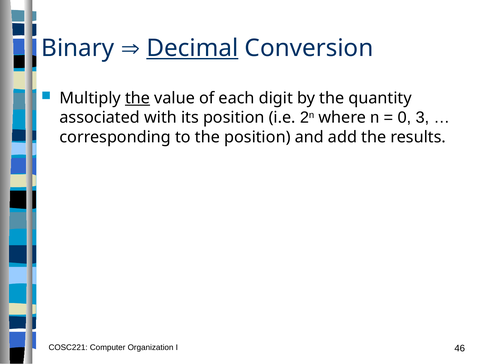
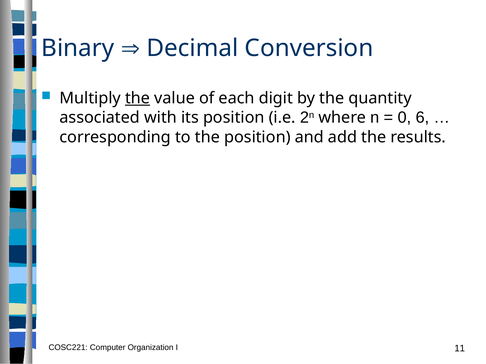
Decimal underline: present -> none
3: 3 -> 6
46: 46 -> 11
